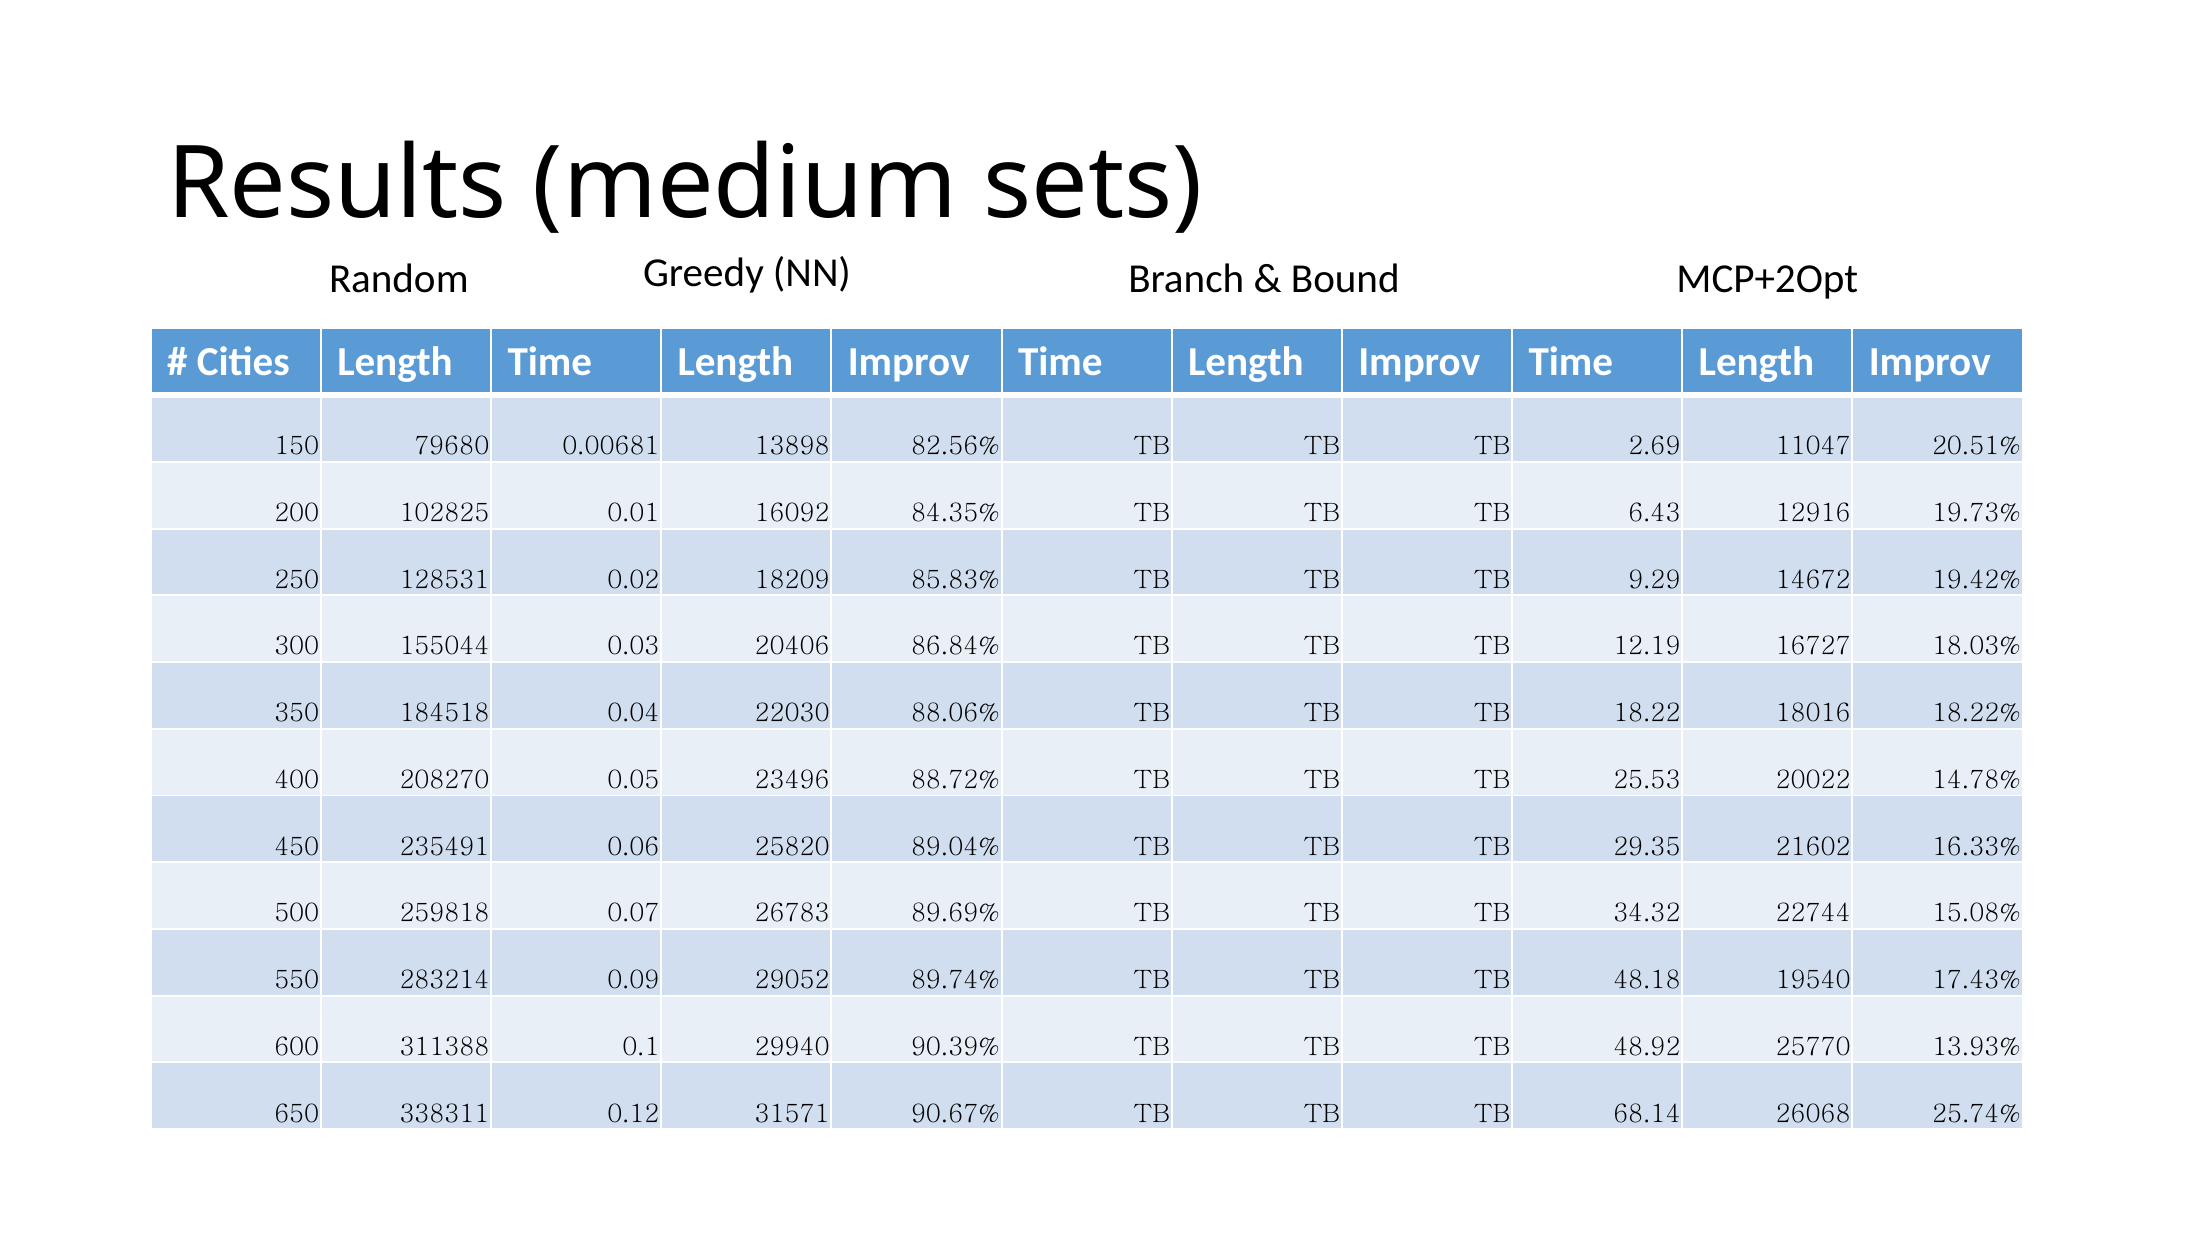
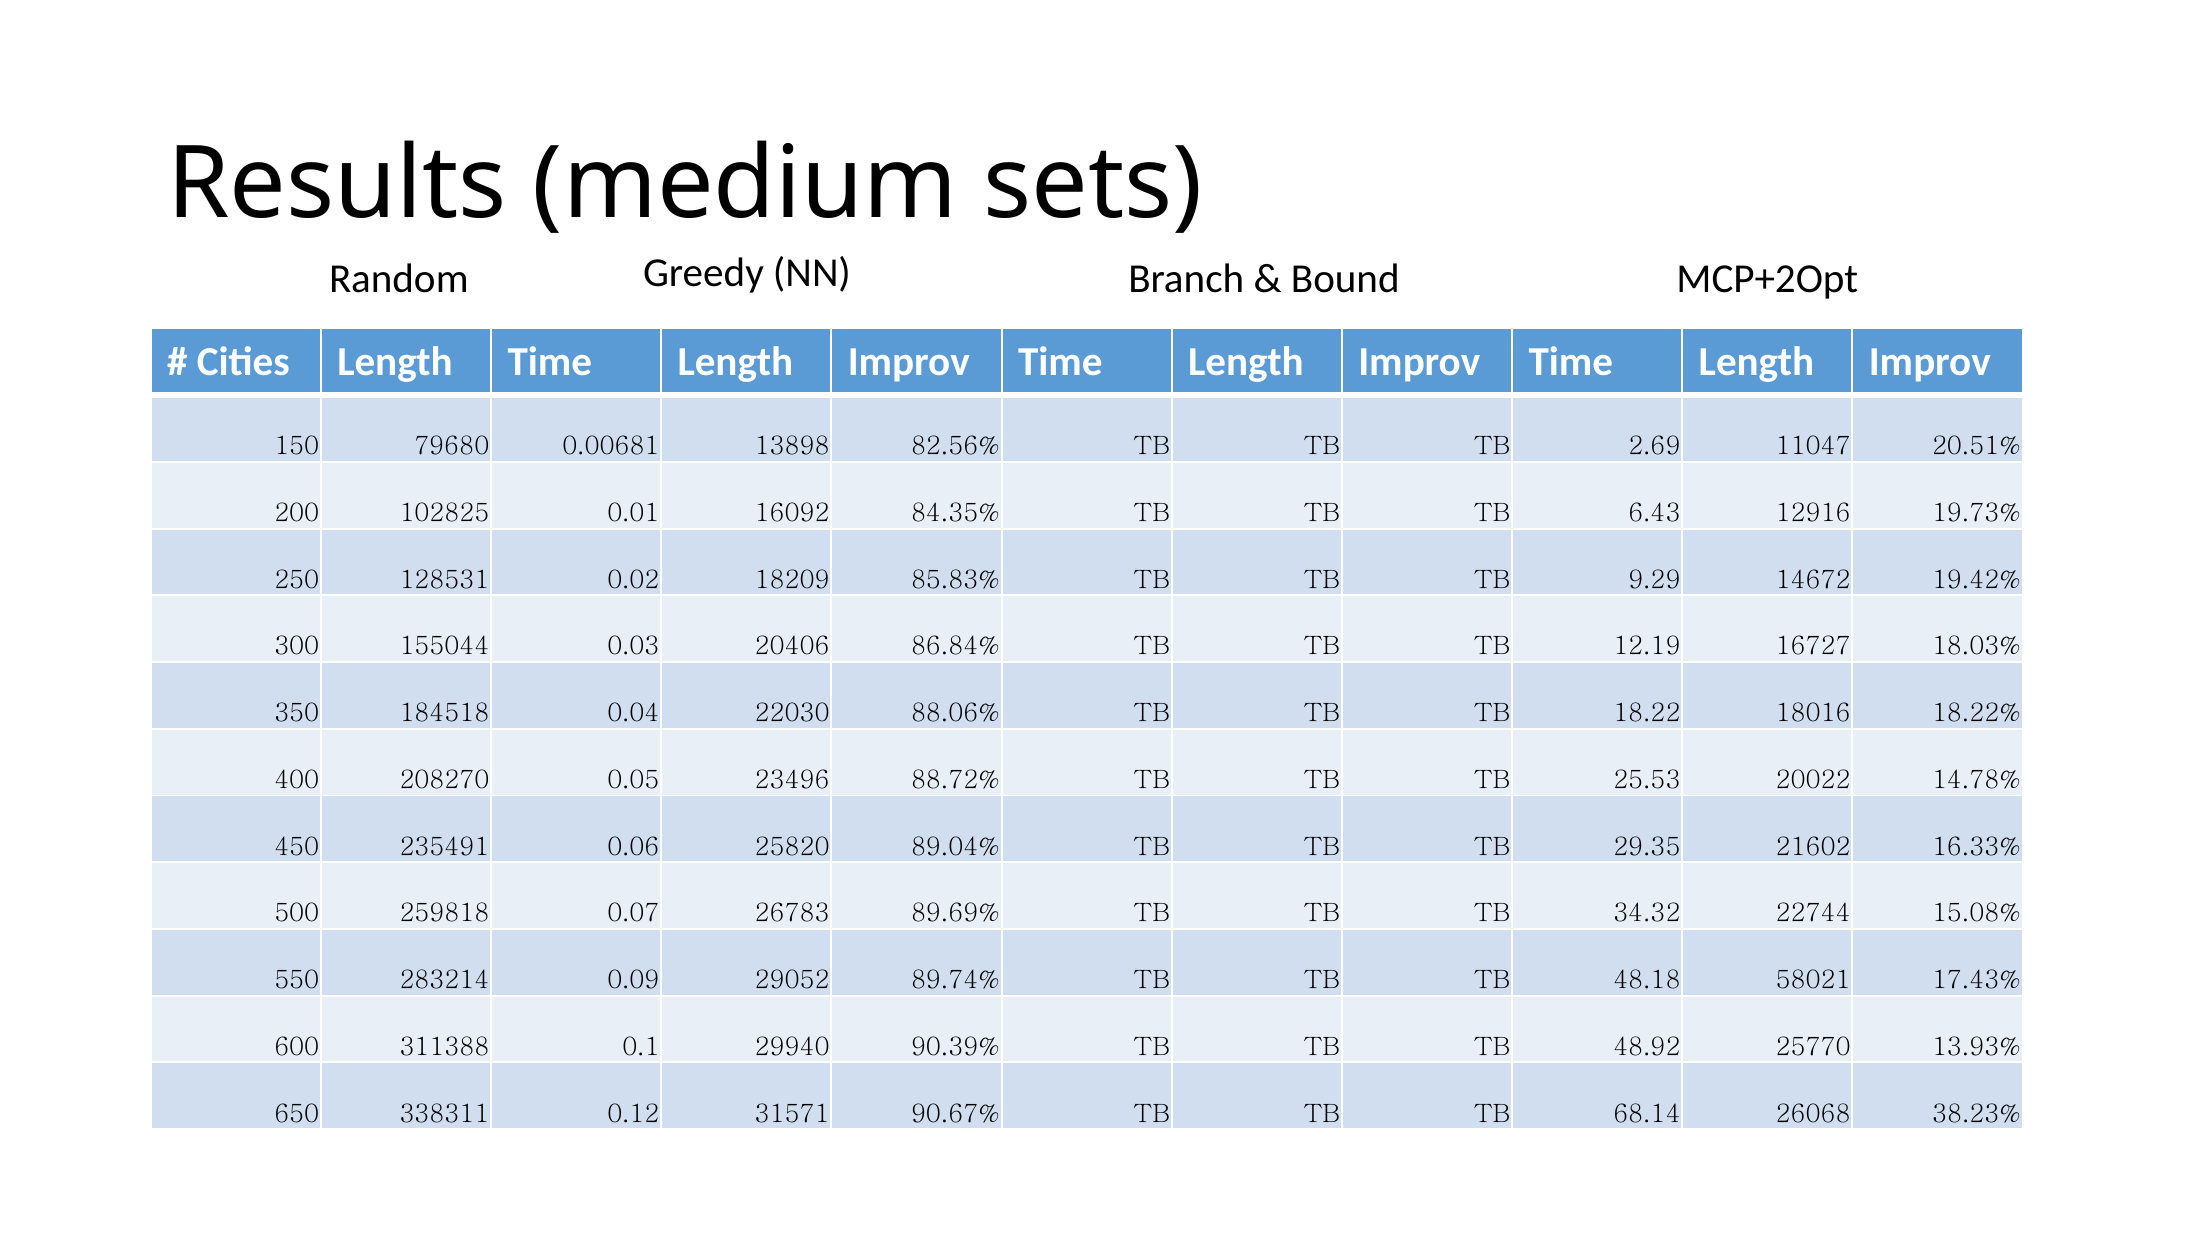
19540: 19540 -> 58021
25.74%: 25.74% -> 38.23%
